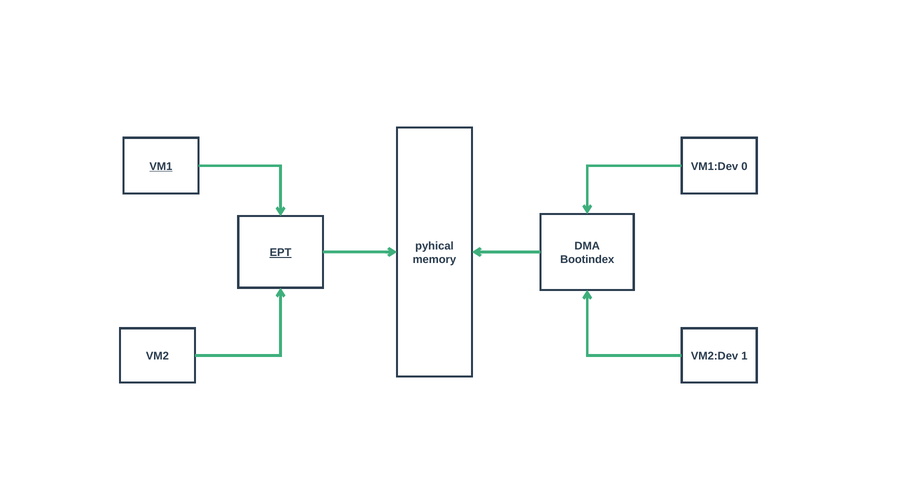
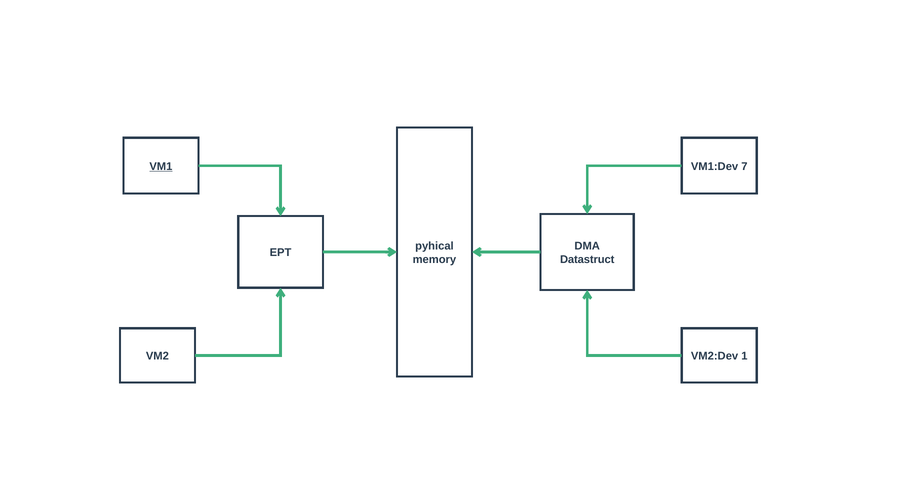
0: 0 -> 7
EPT underline: present -> none
Bootindex: Bootindex -> Datastruct
